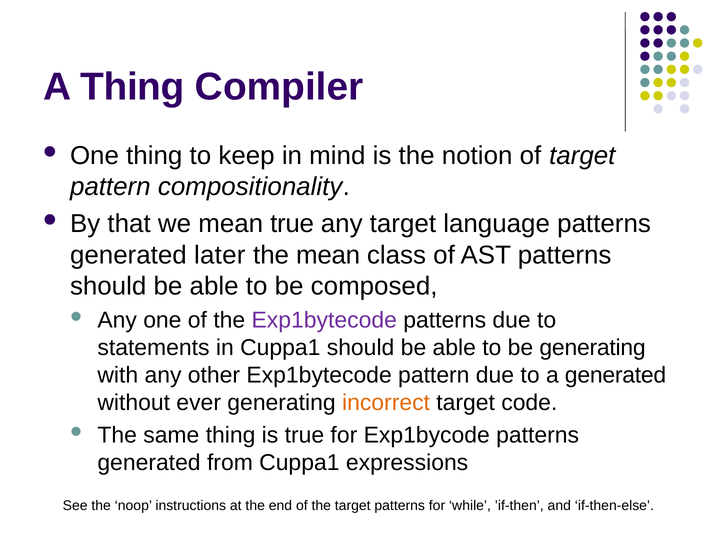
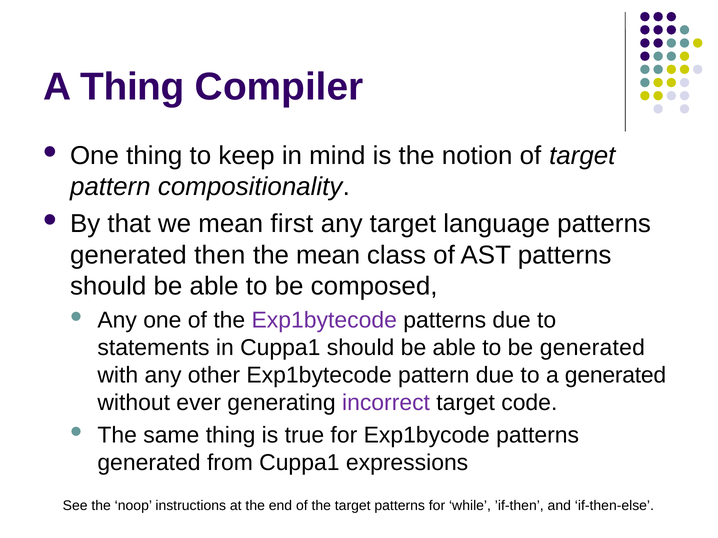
mean true: true -> first
later: later -> then
be generating: generating -> generated
incorrect colour: orange -> purple
